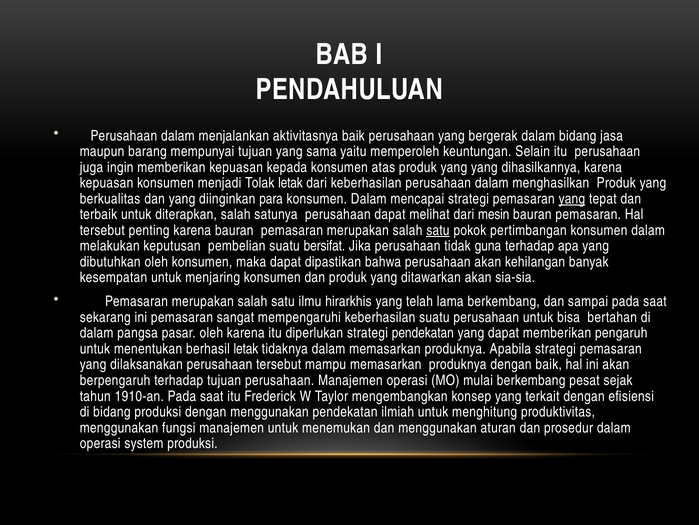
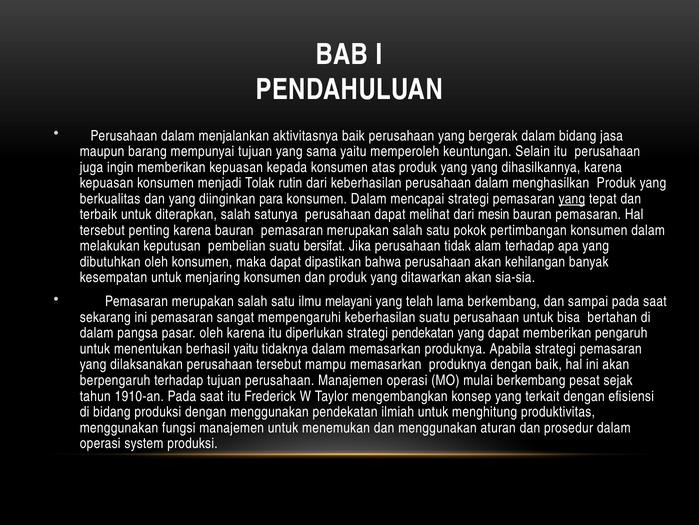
Tolak letak: letak -> rutin
satu at (438, 230) underline: present -> none
guna: guna -> alam
hirarkhis: hirarkhis -> melayani
berhasil letak: letak -> yaitu
